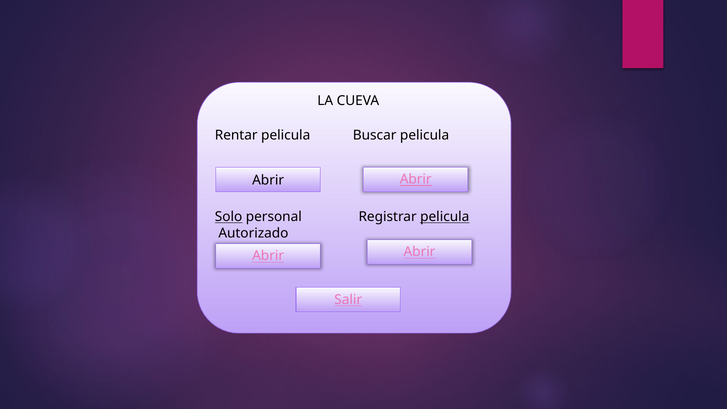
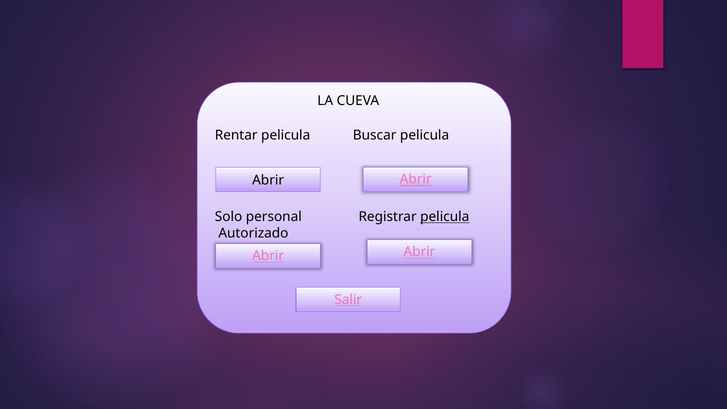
Solo underline: present -> none
